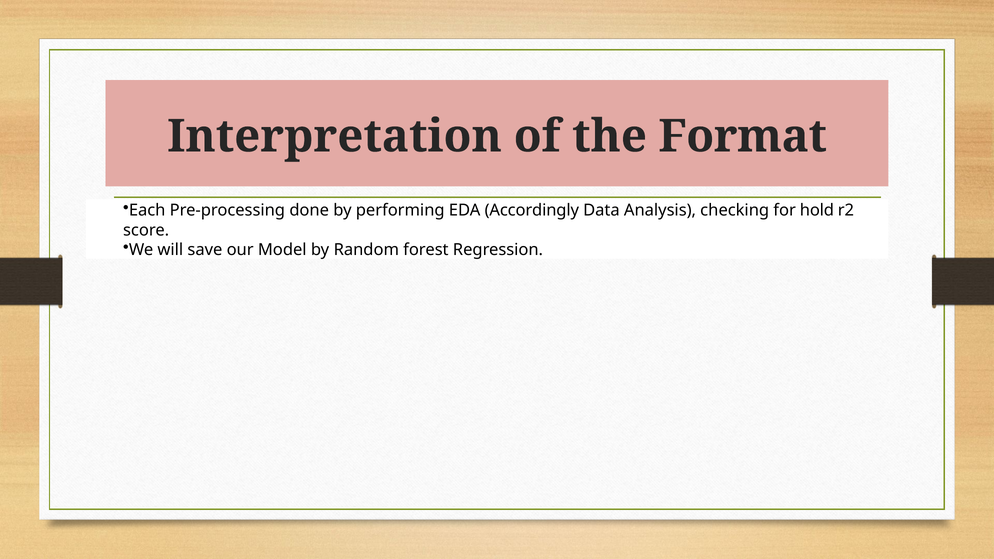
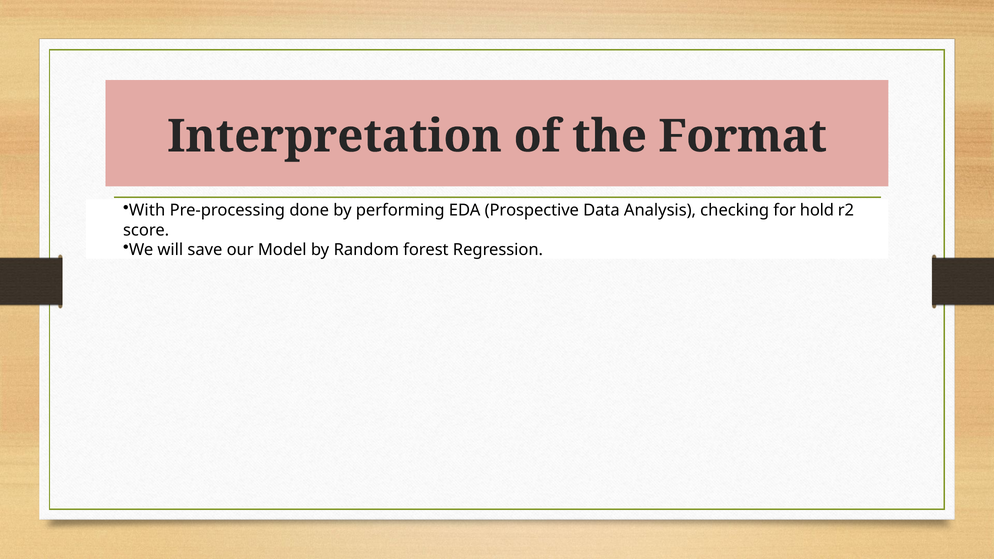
Each: Each -> With
Accordingly: Accordingly -> Prospective
